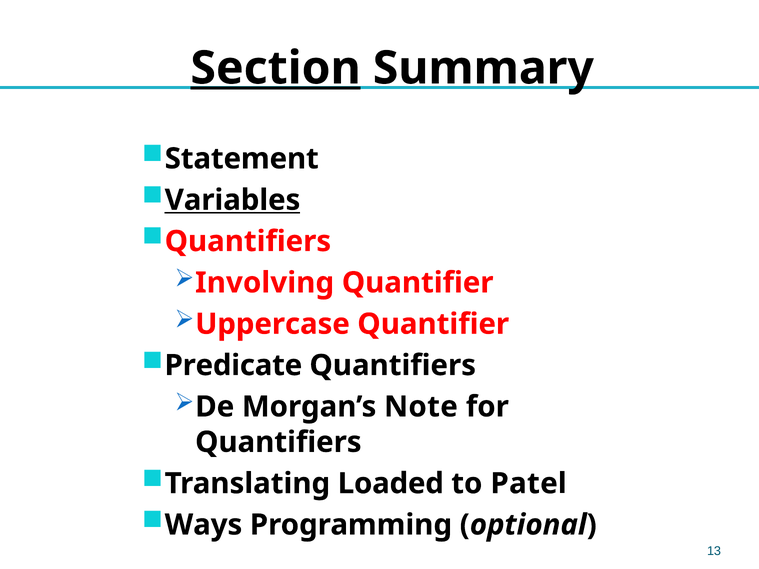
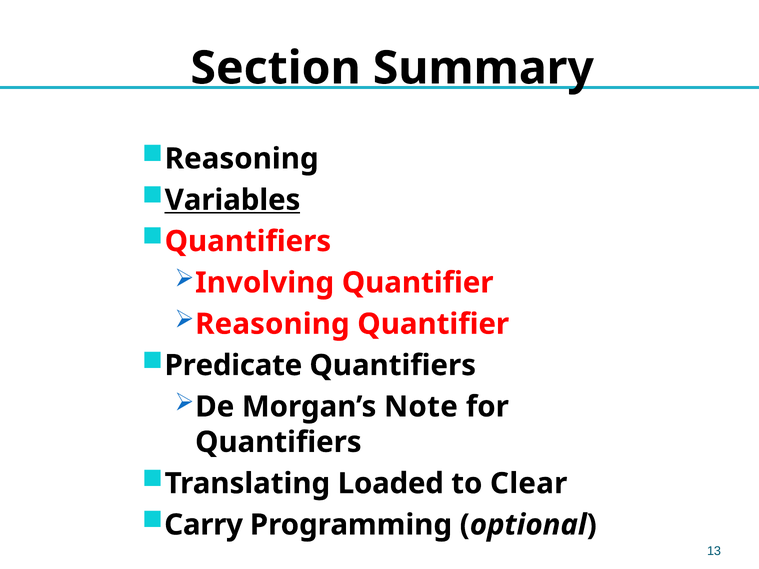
Section underline: present -> none
Statement at (242, 159): Statement -> Reasoning
Uppercase at (272, 324): Uppercase -> Reasoning
Patel: Patel -> Clear
Ways: Ways -> Carry
